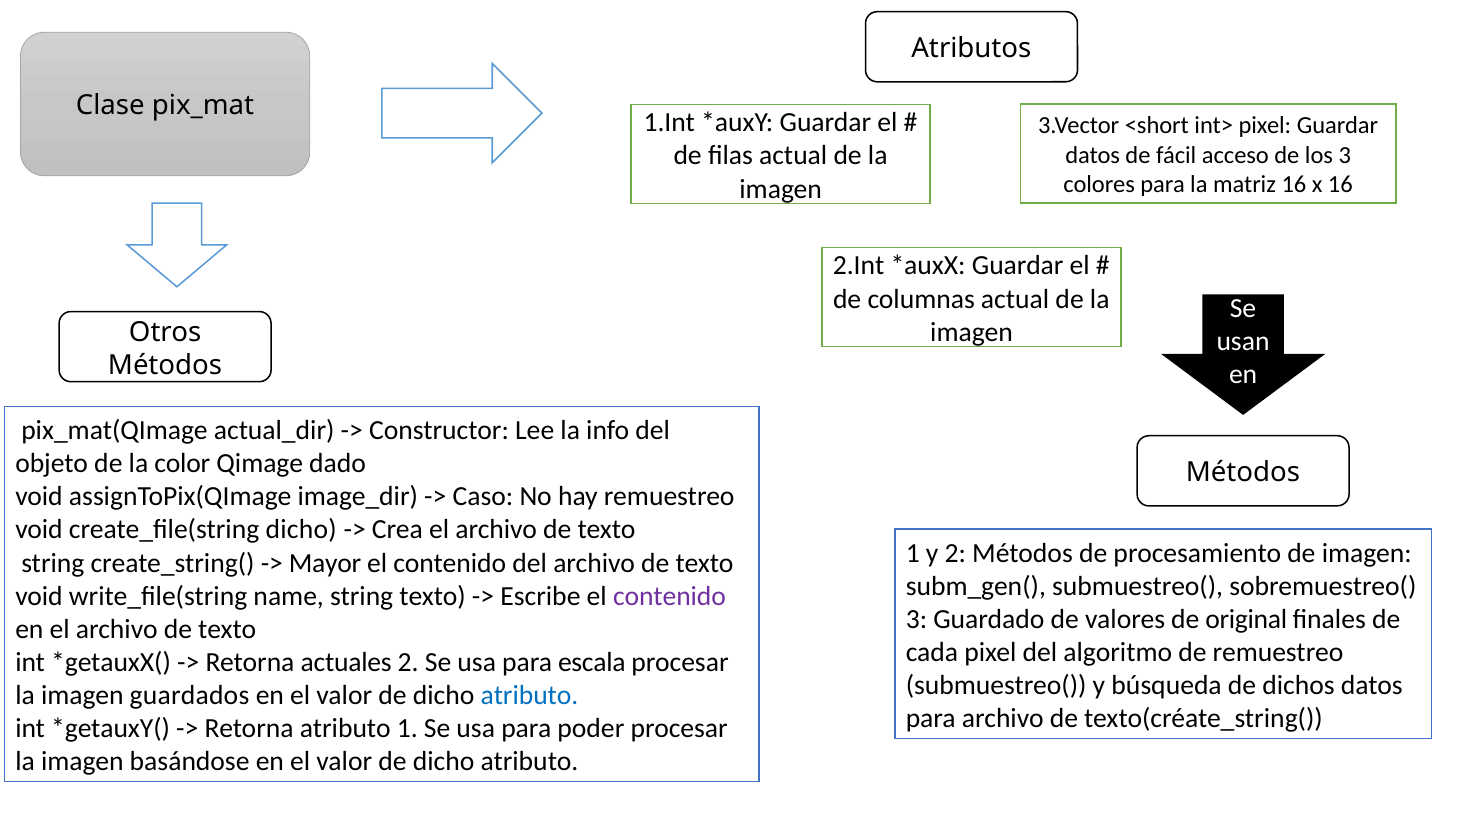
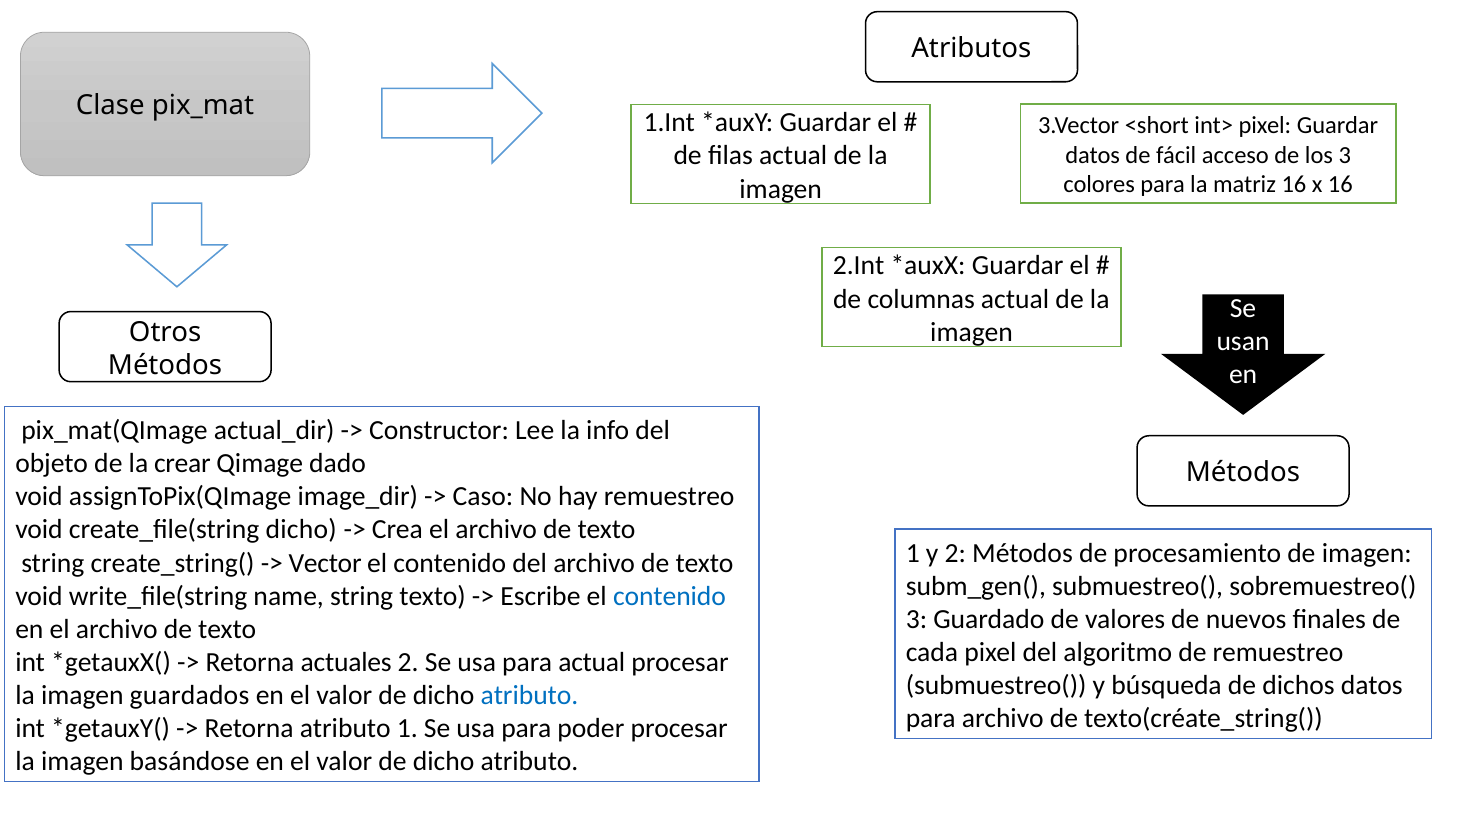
color: color -> crear
Mayor: Mayor -> Vector
contenido at (669, 596) colour: purple -> blue
original: original -> nuevos
para escala: escala -> actual
